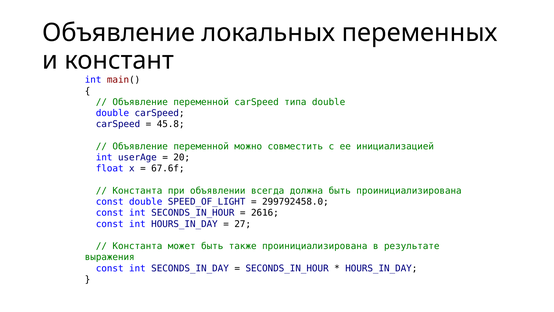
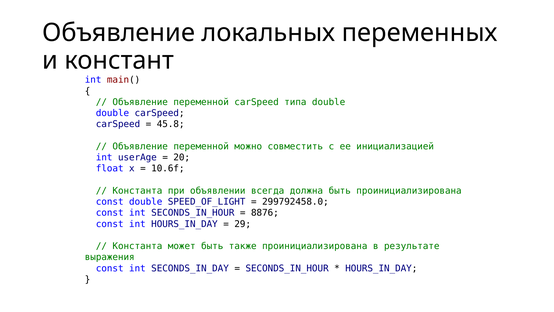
67.6f: 67.6f -> 10.6f
2616: 2616 -> 8876
27: 27 -> 29
